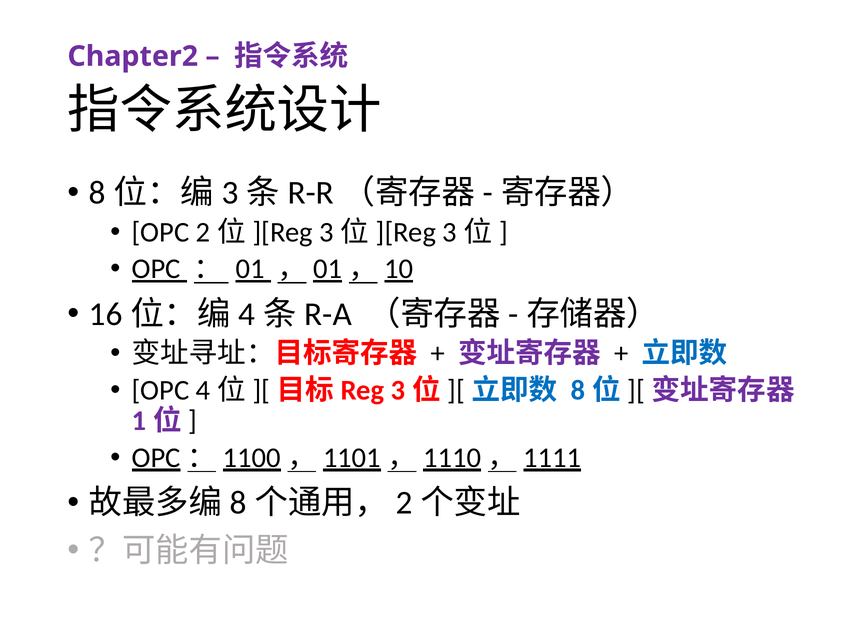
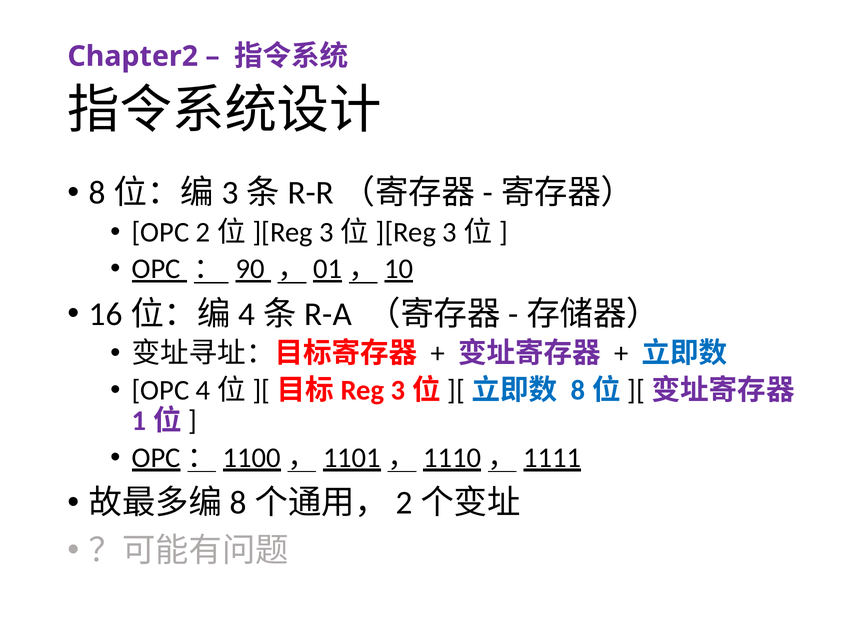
01: 01 -> 90
